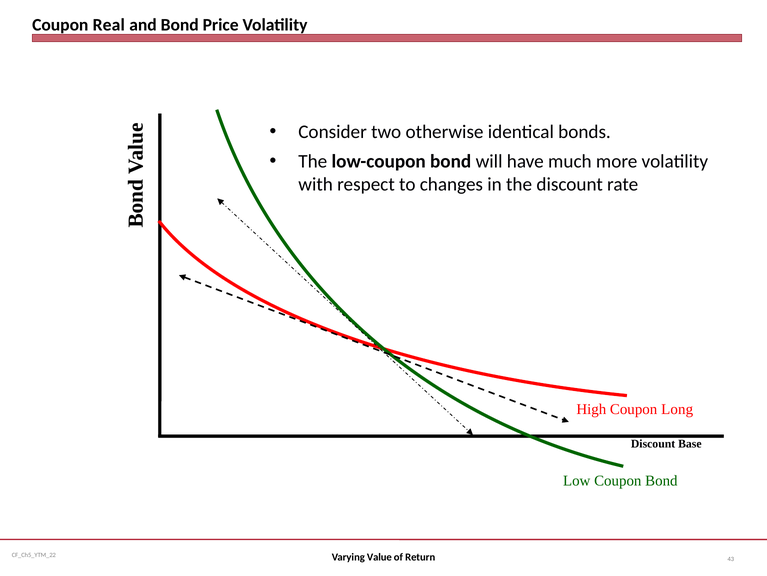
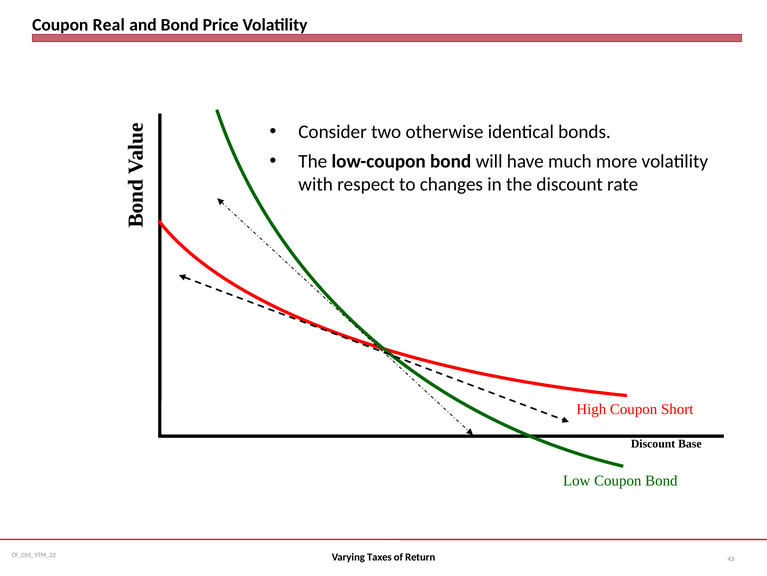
Long: Long -> Short
Value: Value -> Taxes
